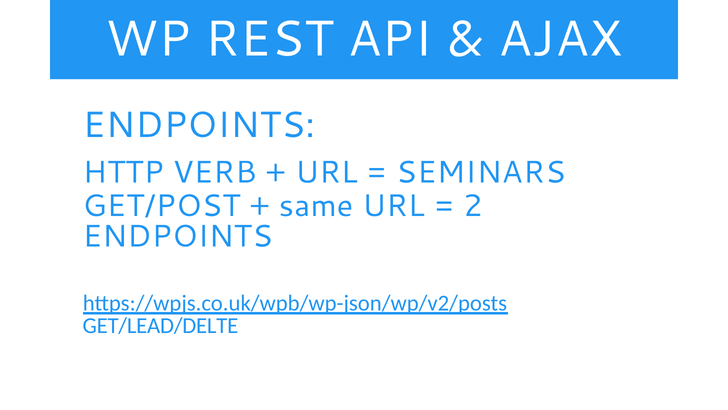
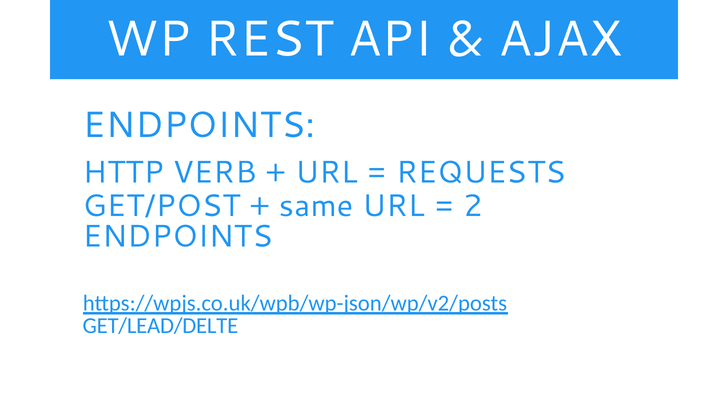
SEMINARS: SEMINARS -> REQUESTS
